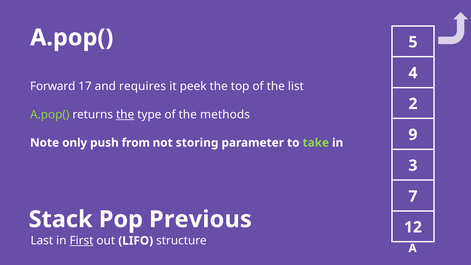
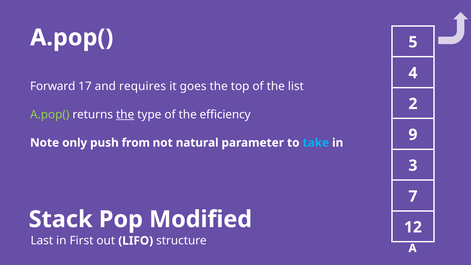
peek: peek -> goes
methods: methods -> efficiency
storing: storing -> natural
take colour: light green -> light blue
Previous: Previous -> Modified
First underline: present -> none
